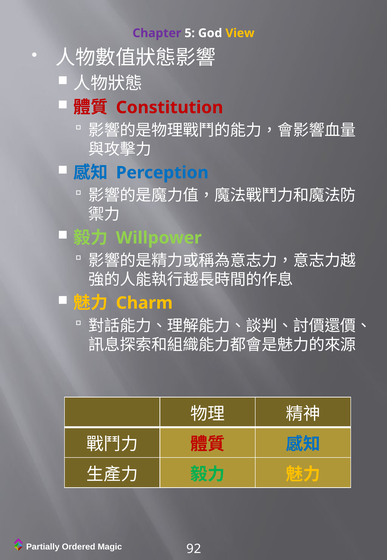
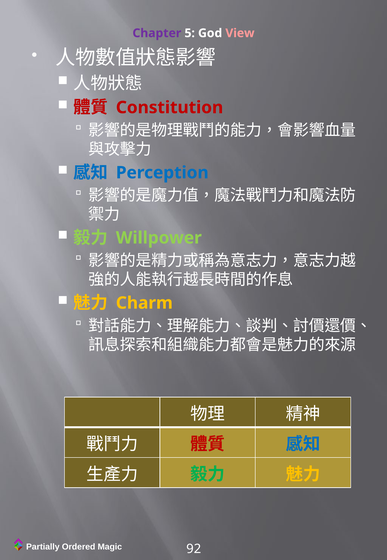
View colour: yellow -> pink
